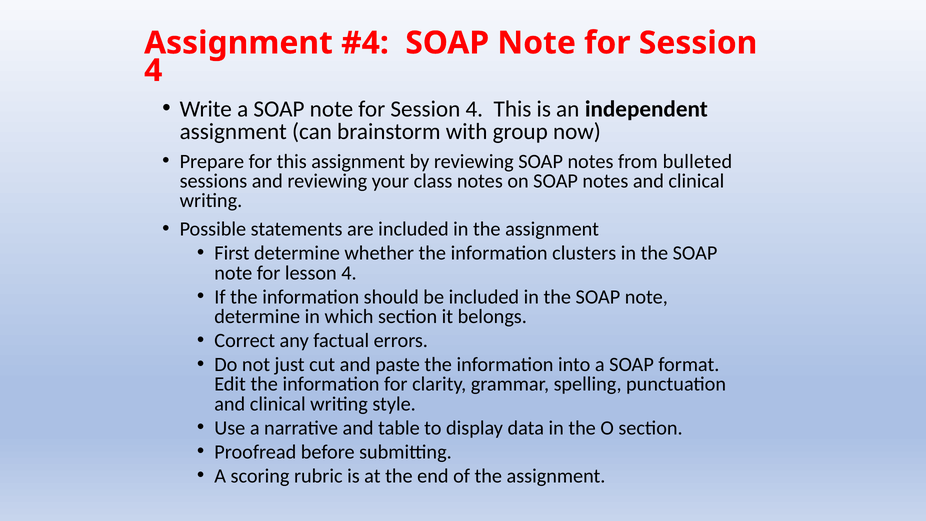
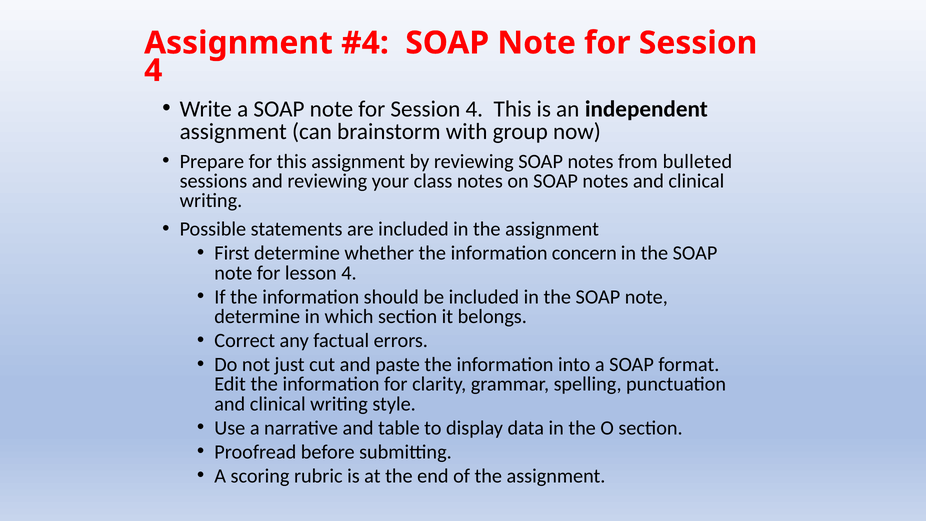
clusters: clusters -> concern
